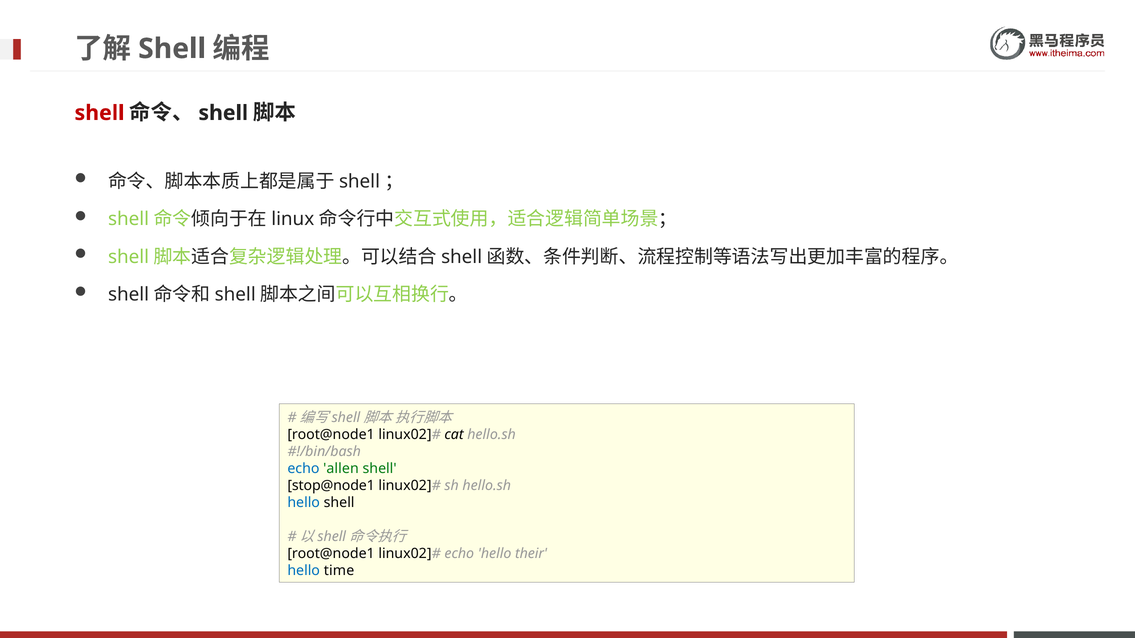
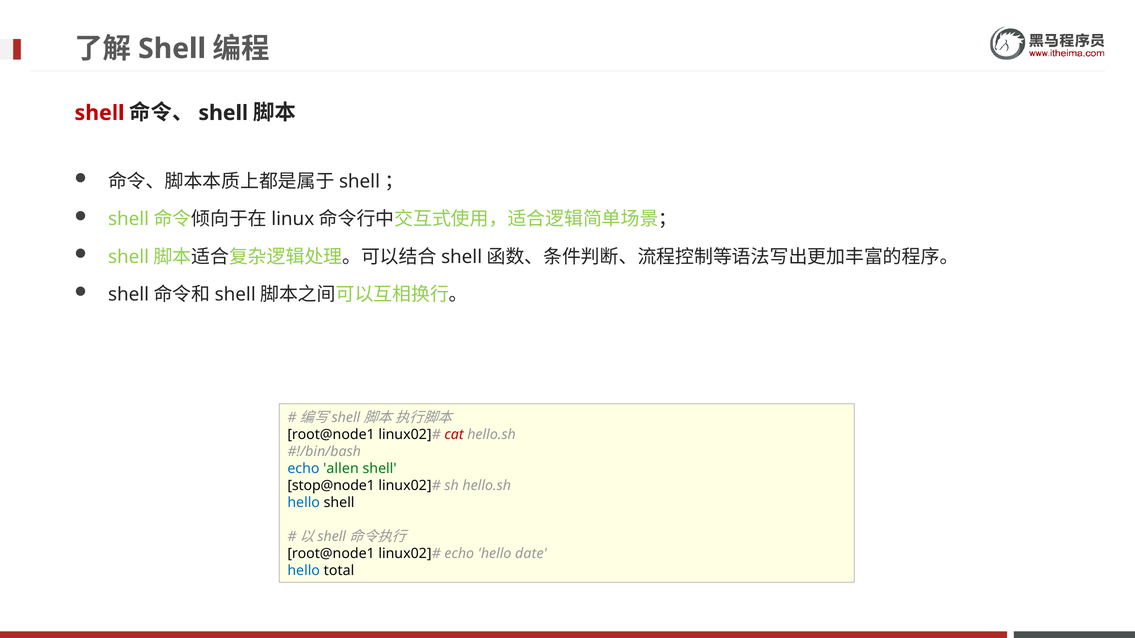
cat colour: black -> red
their: their -> date
time: time -> total
